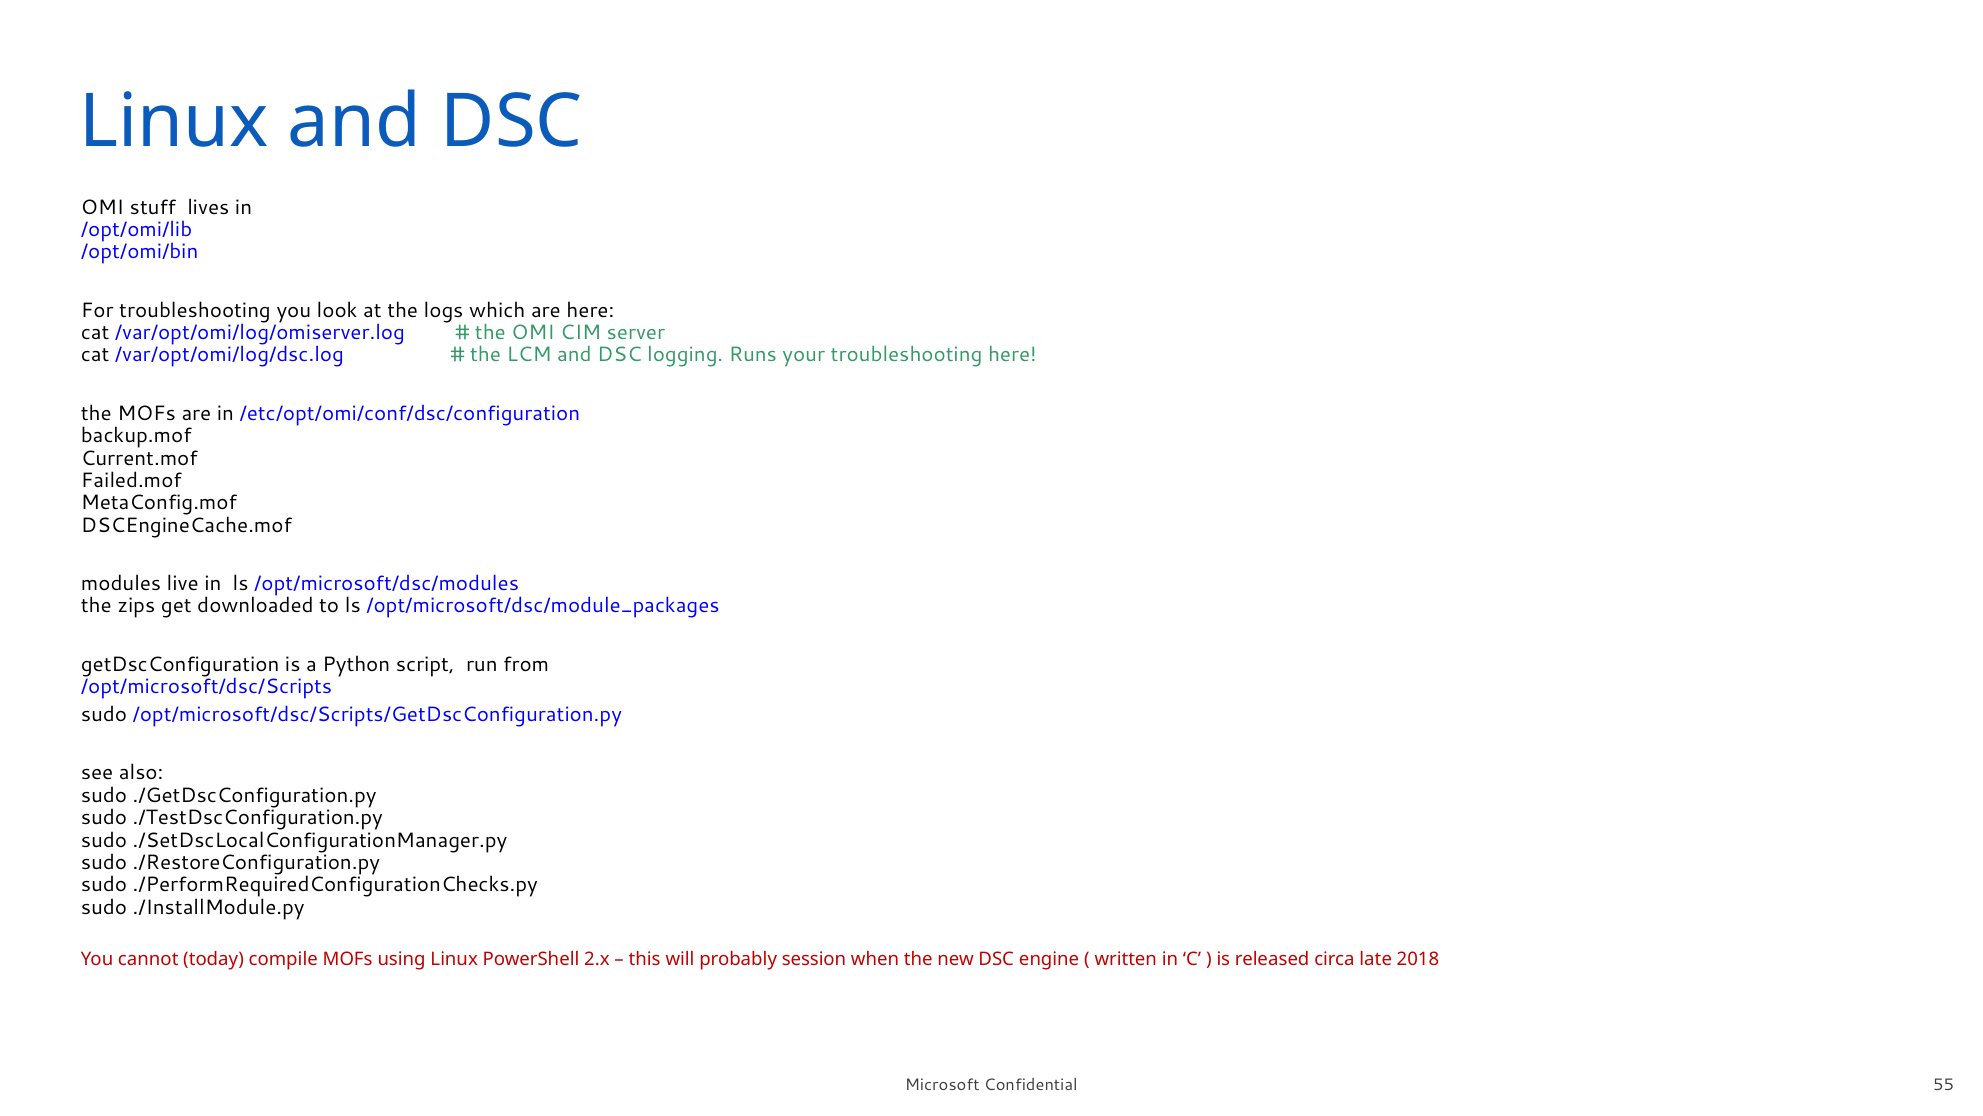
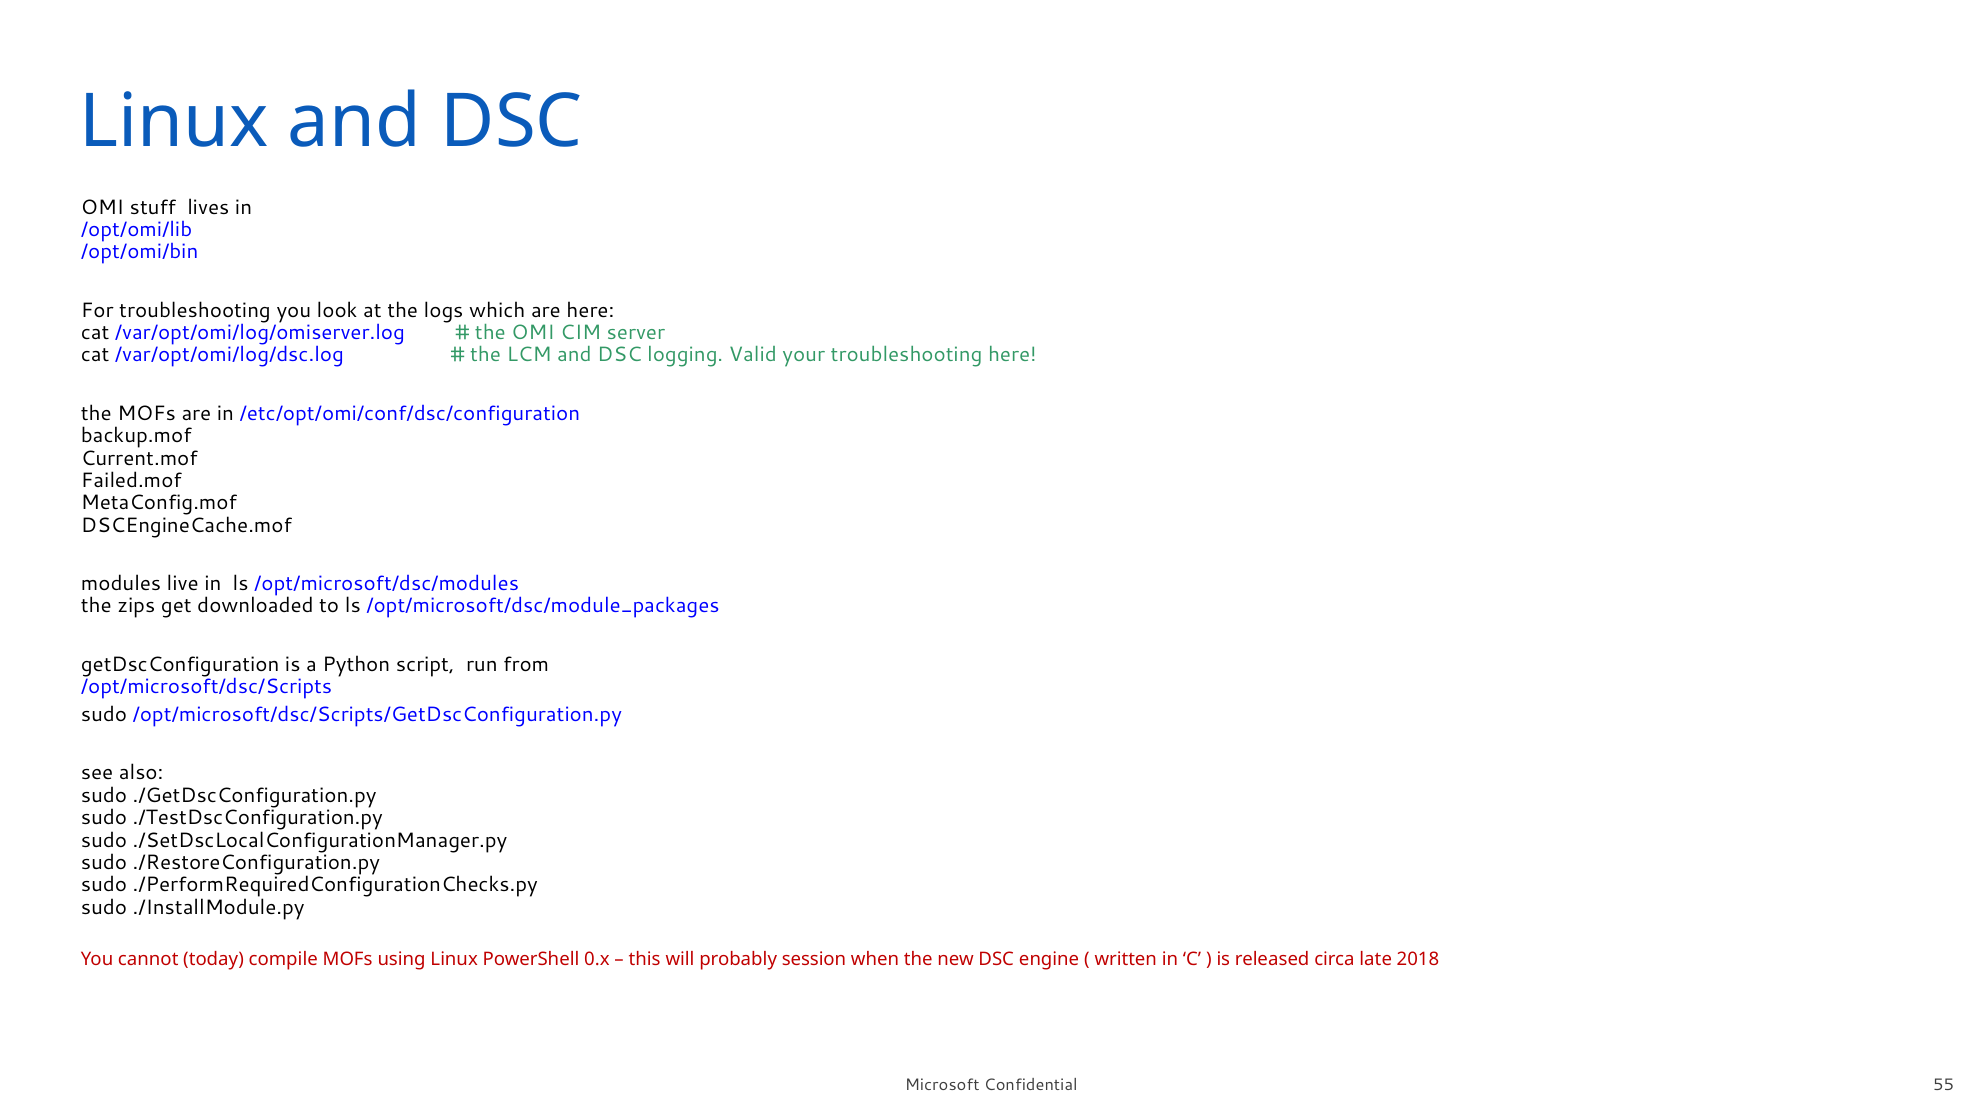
Runs: Runs -> Valid
2.x: 2.x -> 0.x
